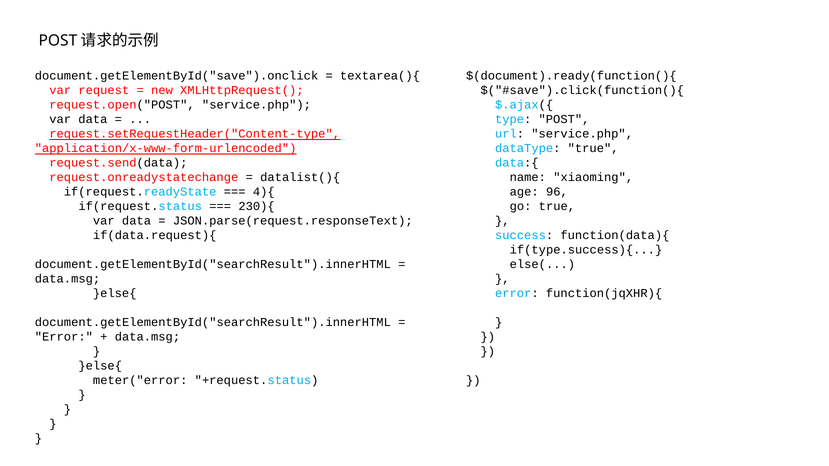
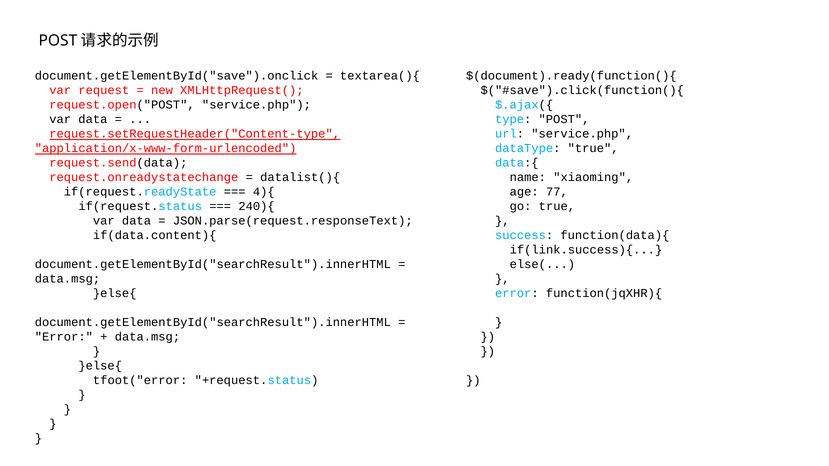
96: 96 -> 77
230){: 230){ -> 240){
if(data.request){: if(data.request){ -> if(data.content){
if(type.success){: if(type.success){ -> if(link.success){
meter("error: meter("error -> tfoot("error
